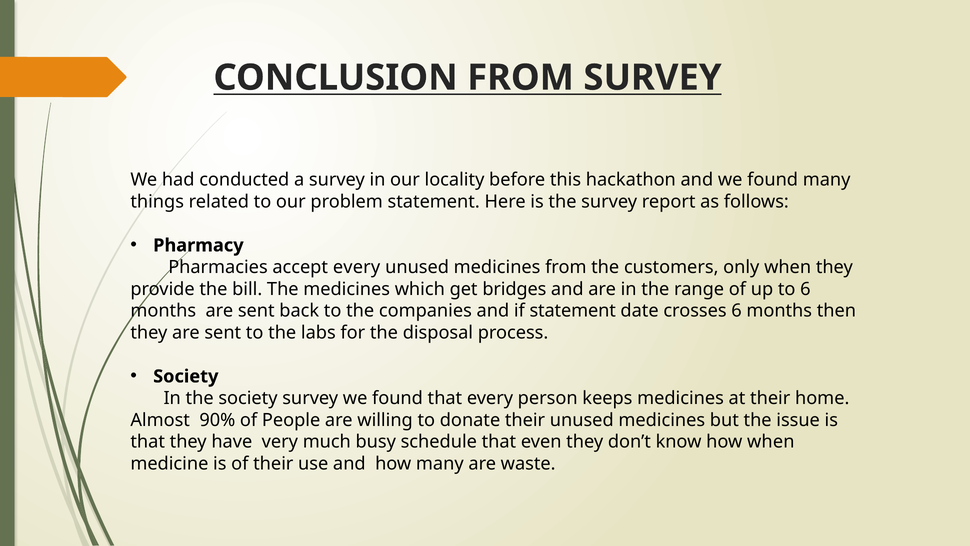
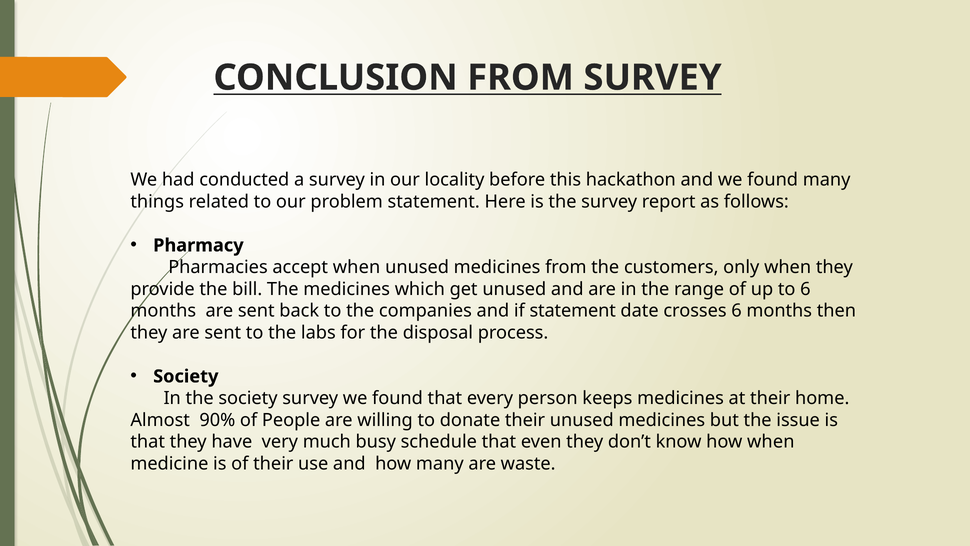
accept every: every -> when
get bridges: bridges -> unused
